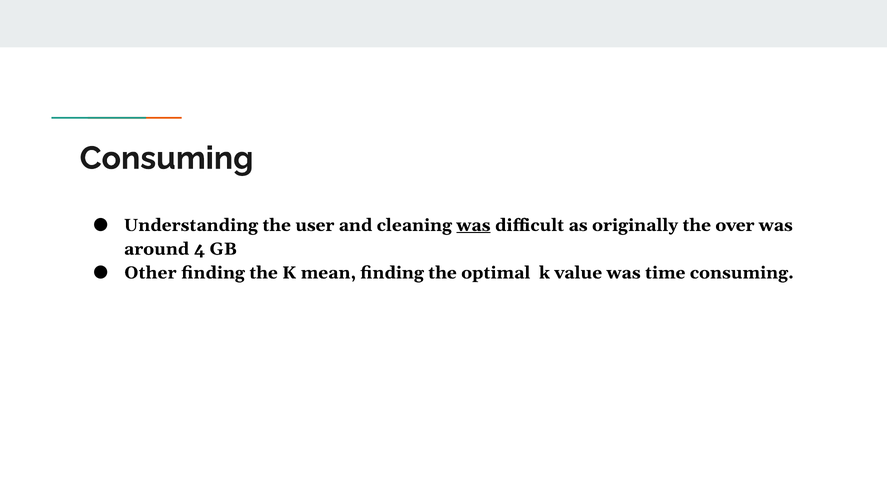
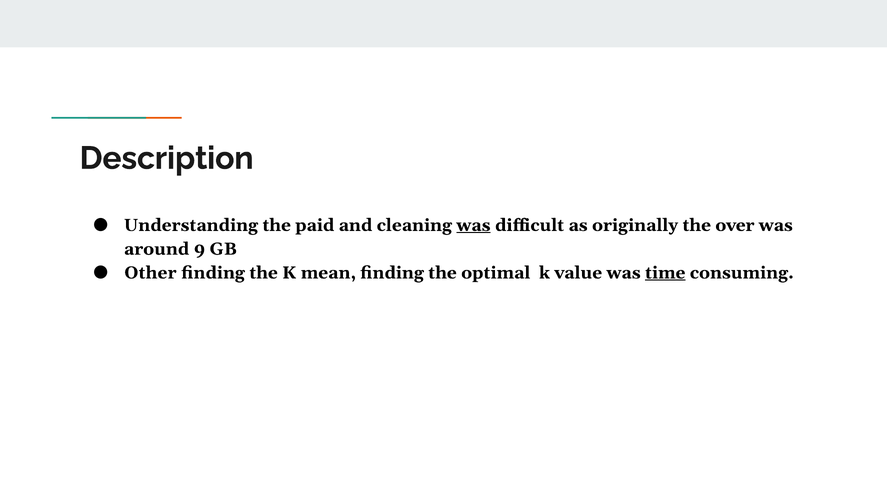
Consuming at (167, 158): Consuming -> Description
user: user -> paid
4: 4 -> 9
time underline: none -> present
